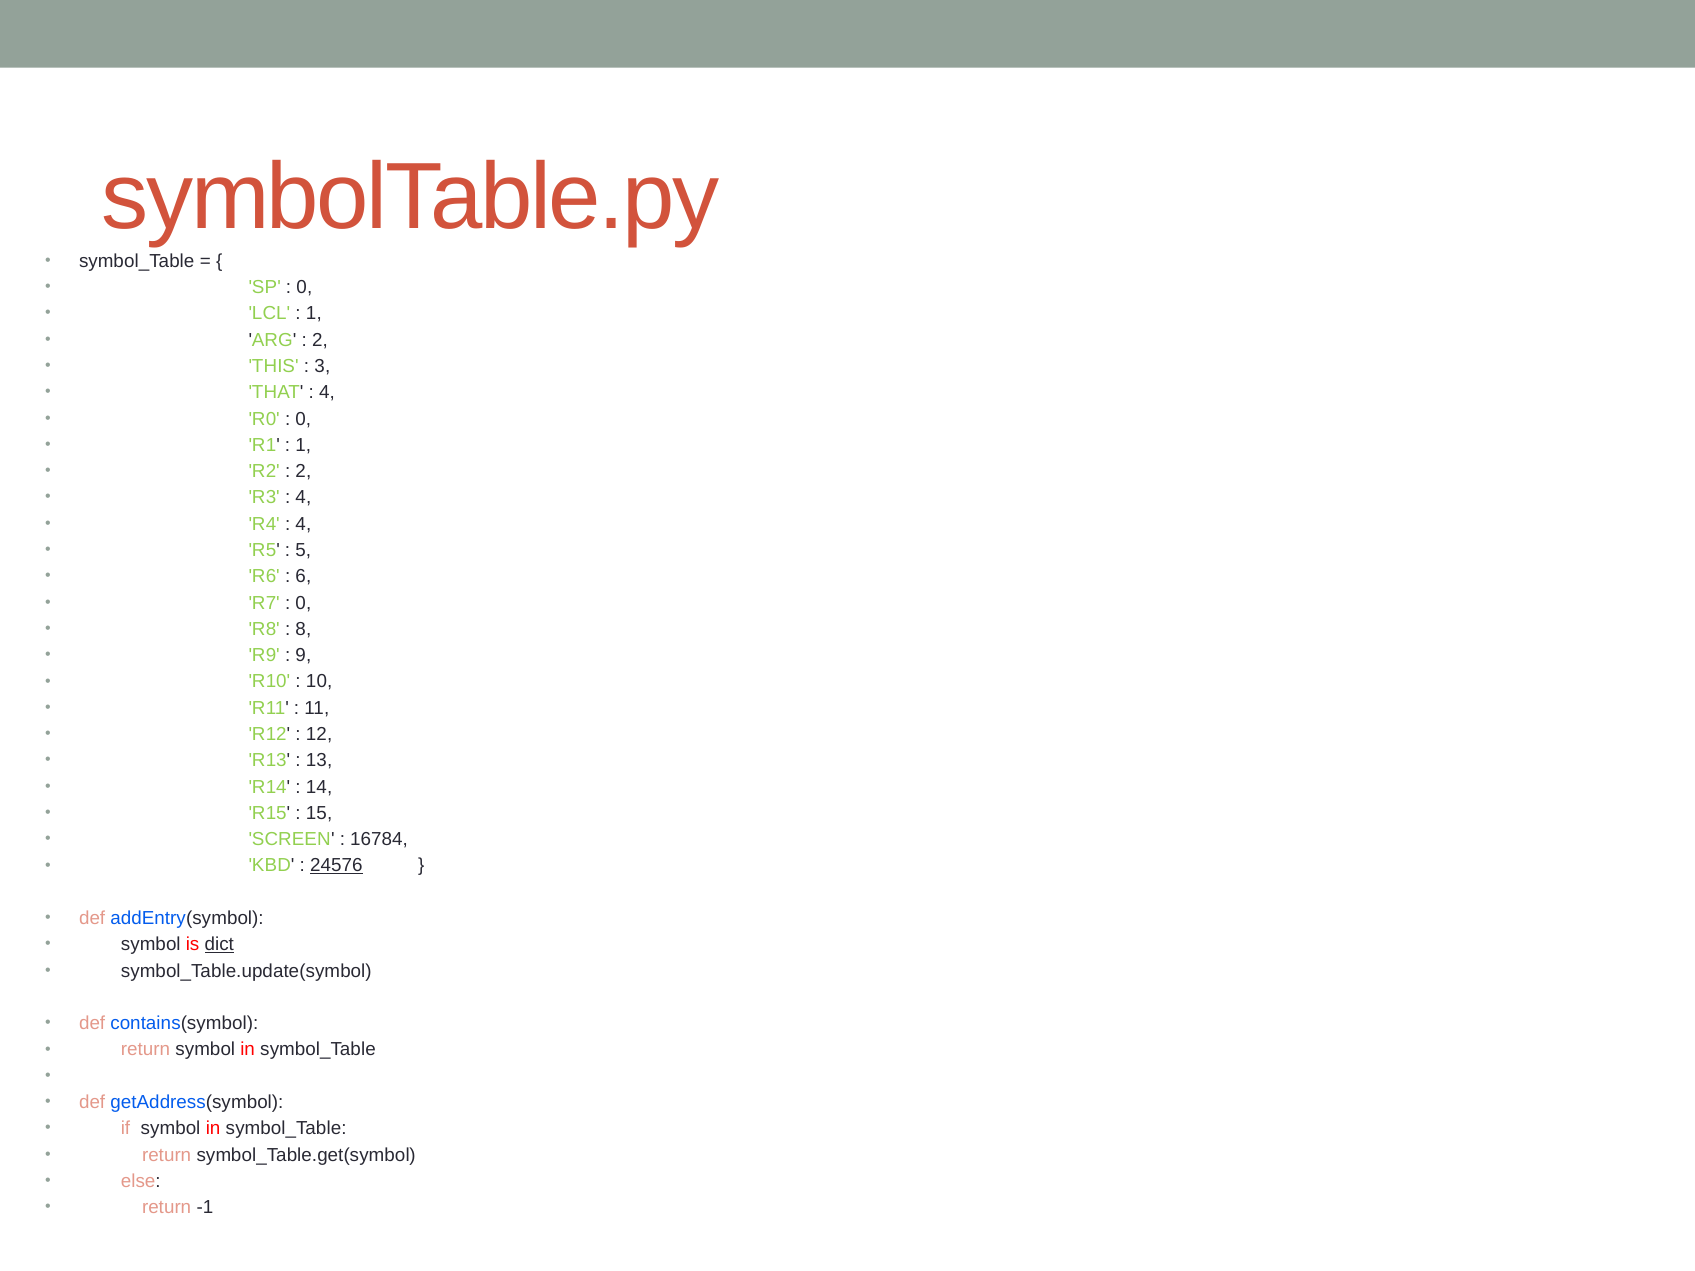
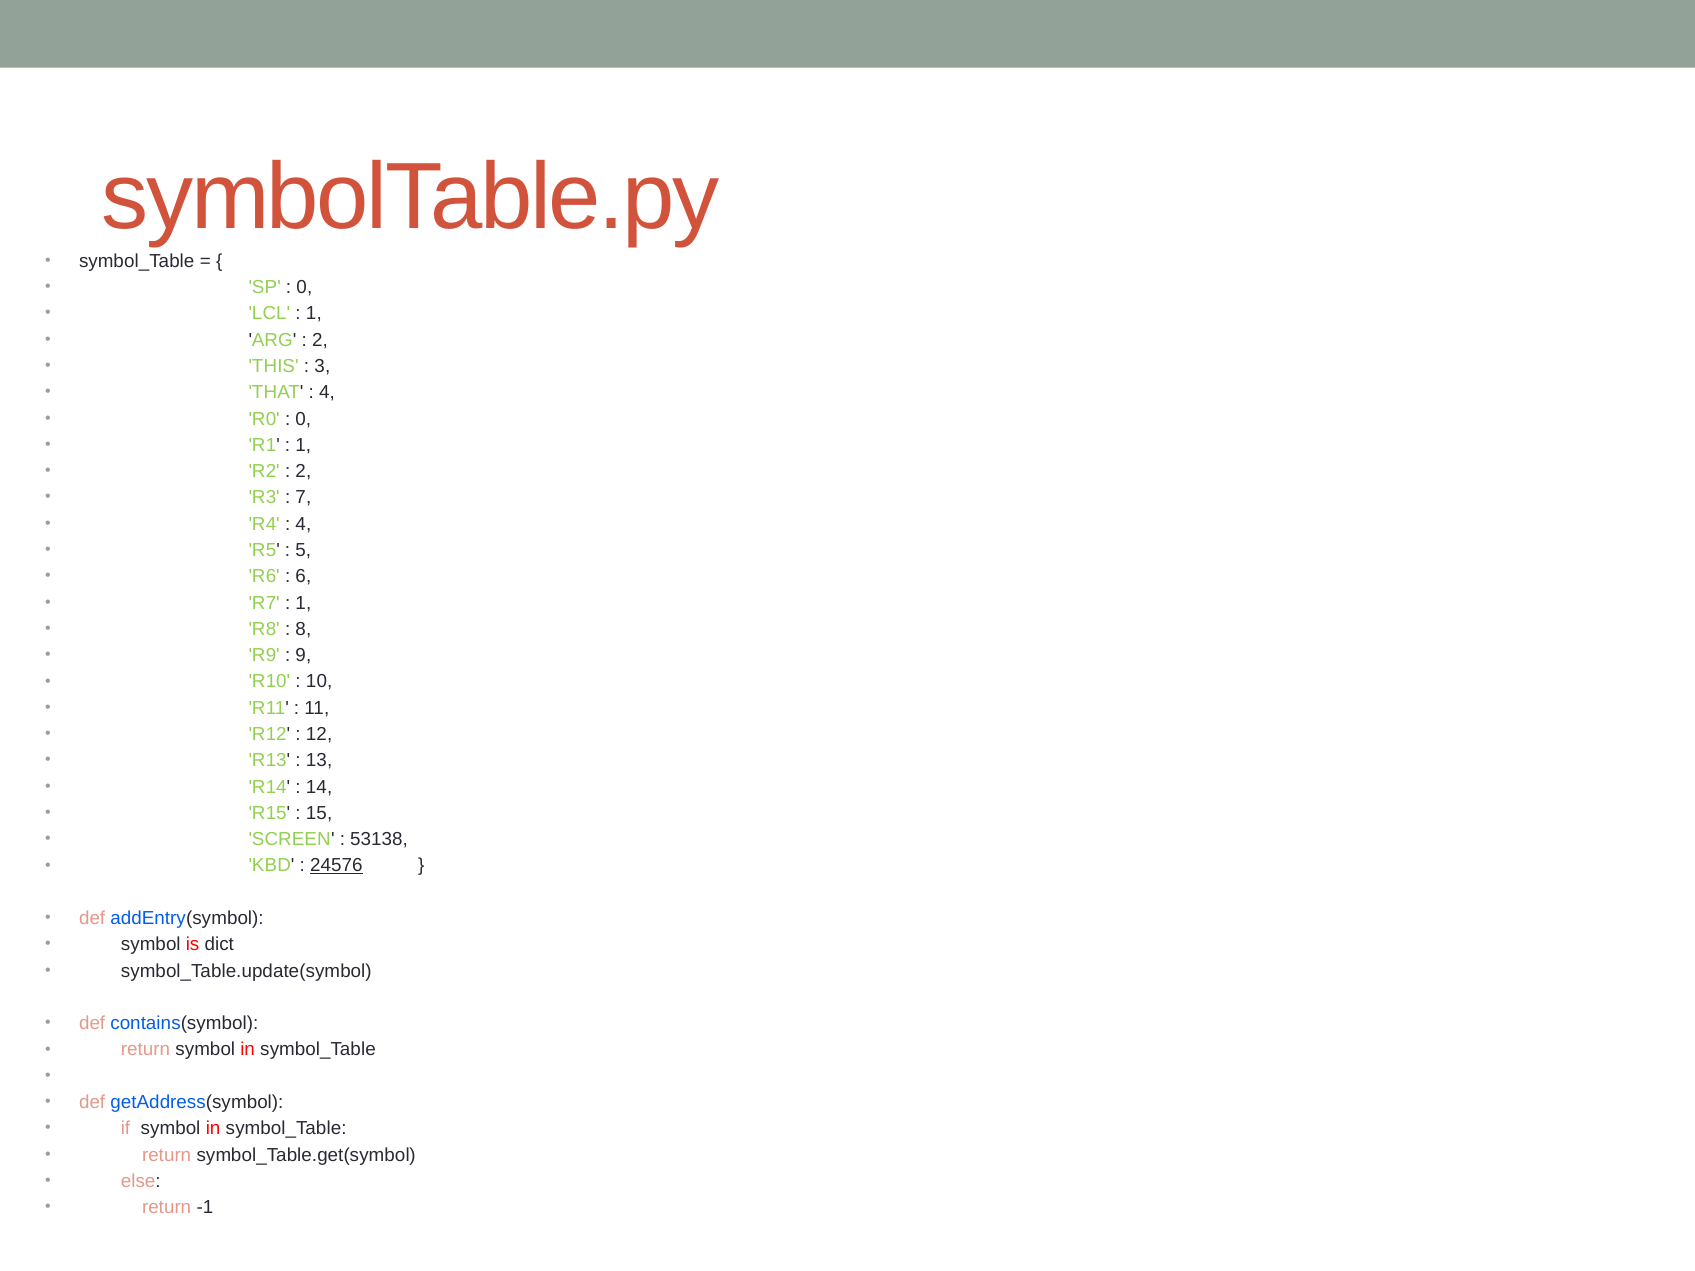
4 at (303, 498): 4 -> 7
0 at (303, 603): 0 -> 1
16784: 16784 -> 53138
dict underline: present -> none
